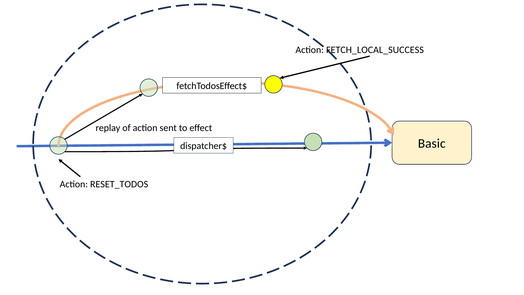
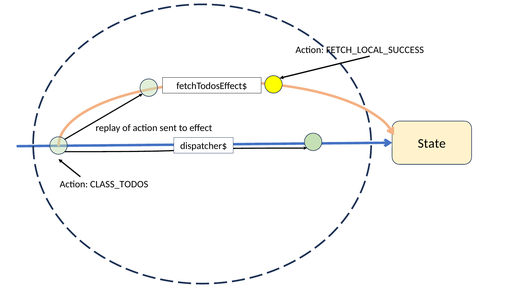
Basic: Basic -> State
RESET_TODOS: RESET_TODOS -> CLASS_TODOS
